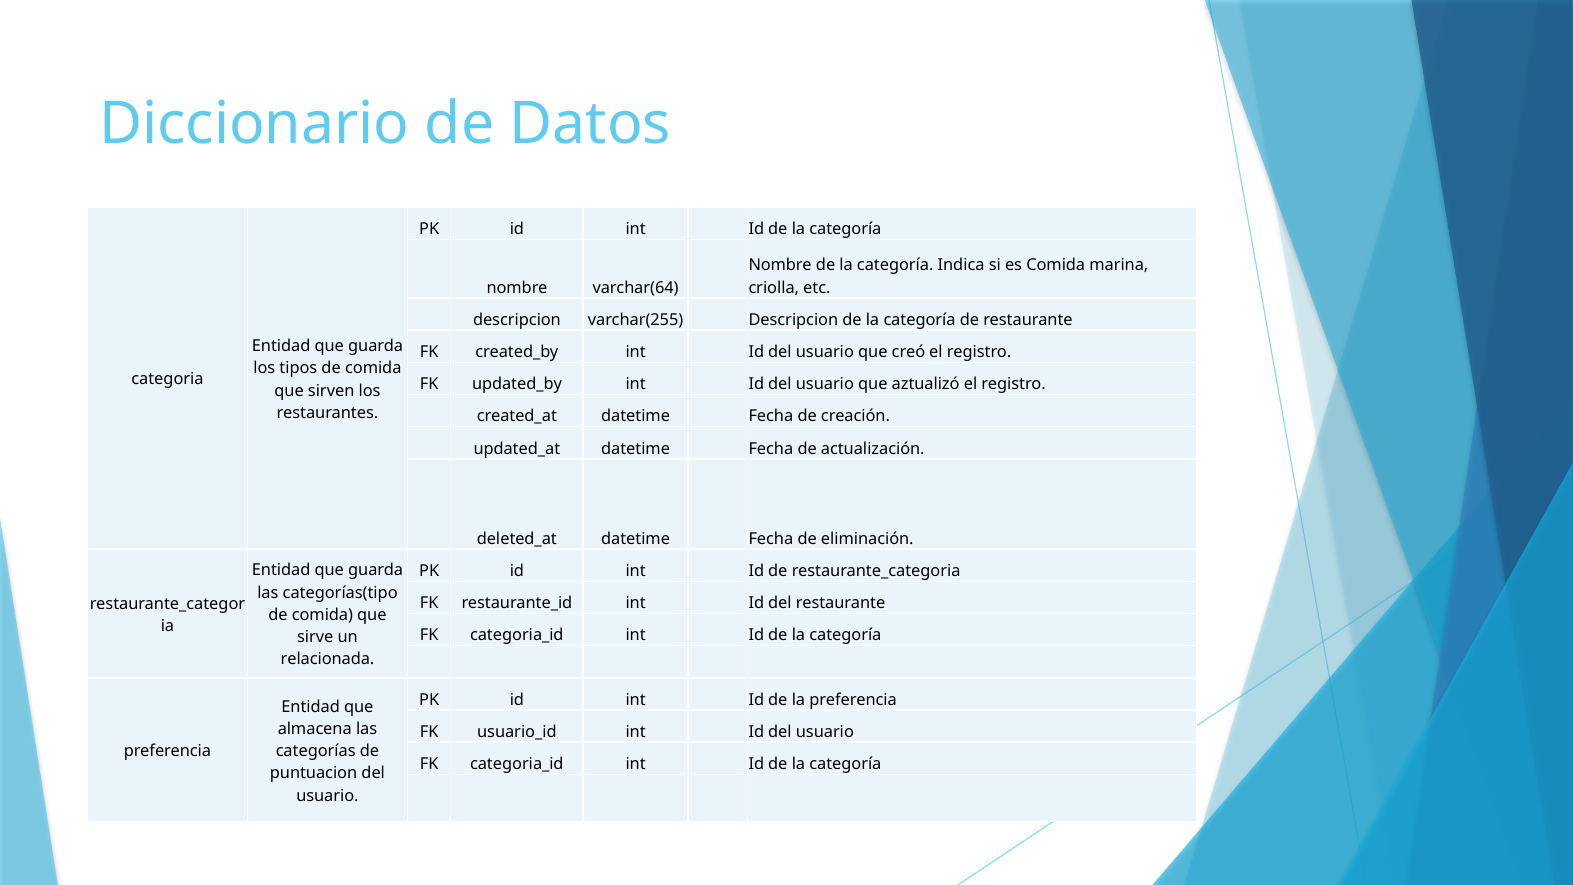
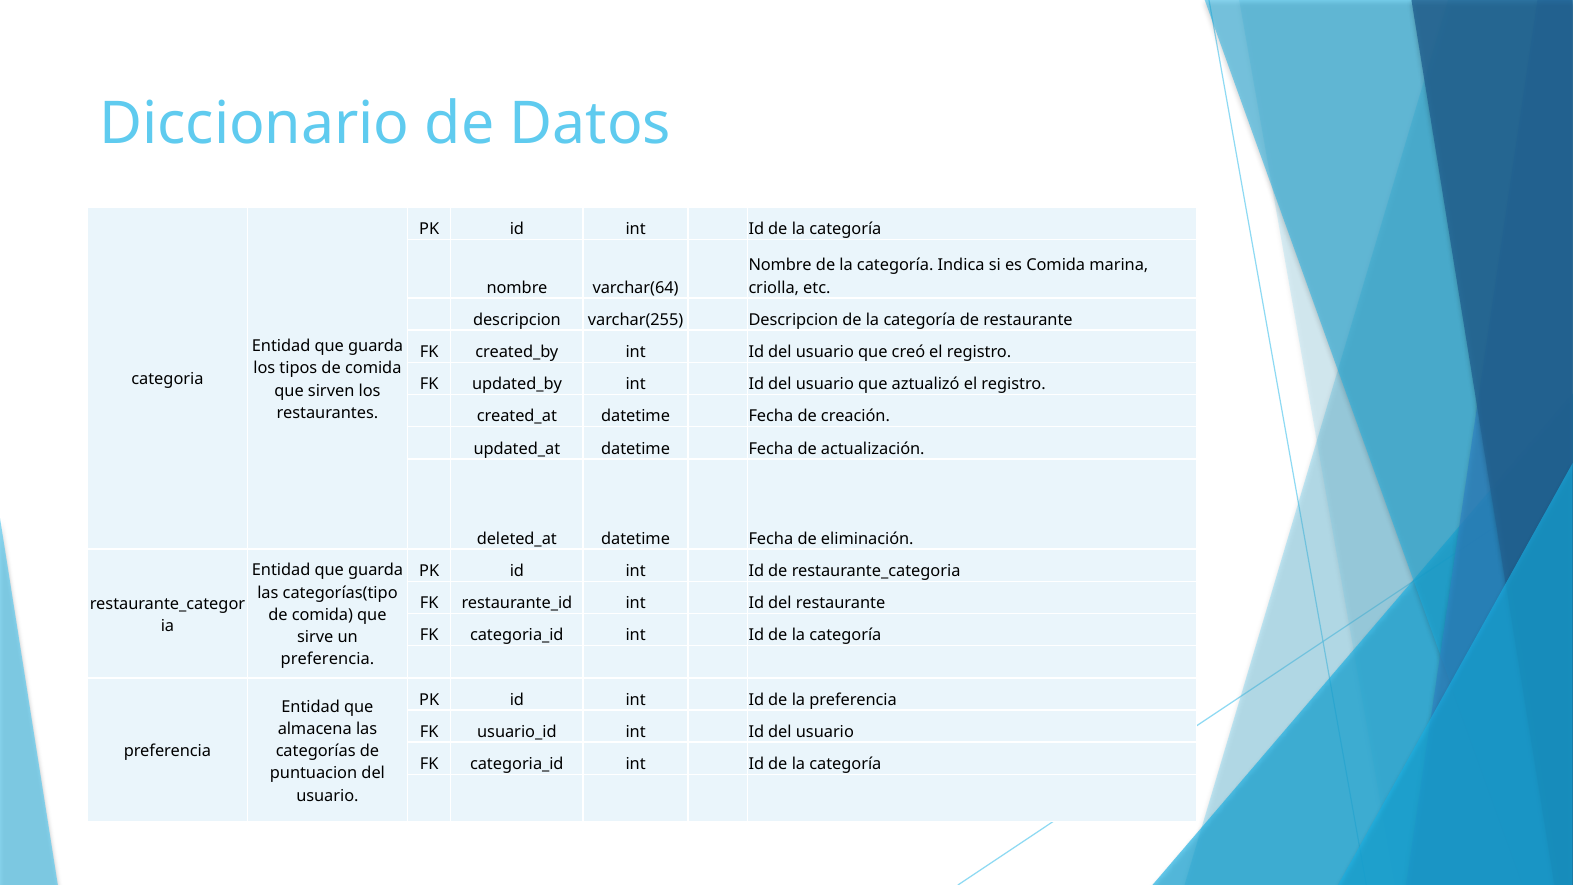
relacionada at (328, 659): relacionada -> preferencia
